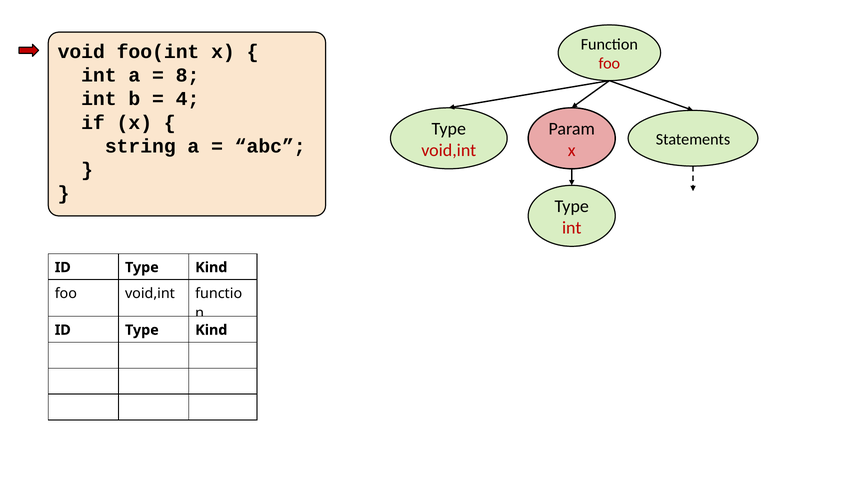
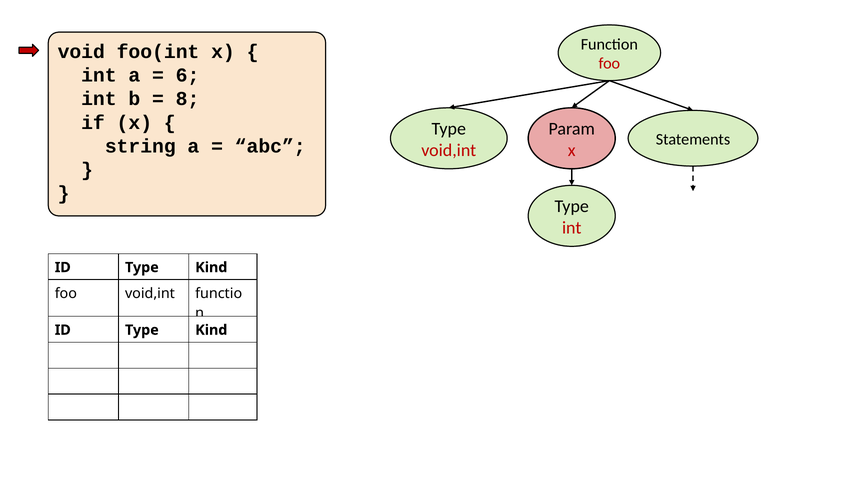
8: 8 -> 6
4: 4 -> 8
